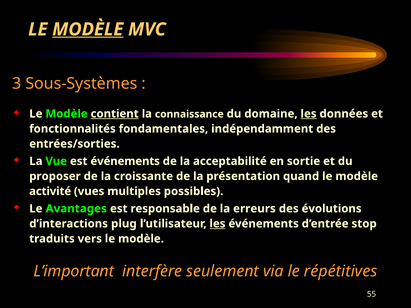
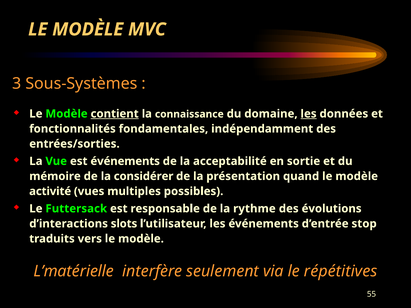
MODÈLE at (88, 29) underline: present -> none
proposer: proposer -> mémoire
croissante: croissante -> considérer
Avantages: Avantages -> Futtersack
erreurs: erreurs -> rythme
plug: plug -> slots
les at (217, 224) underline: present -> none
L’important: L’important -> L’matérielle
